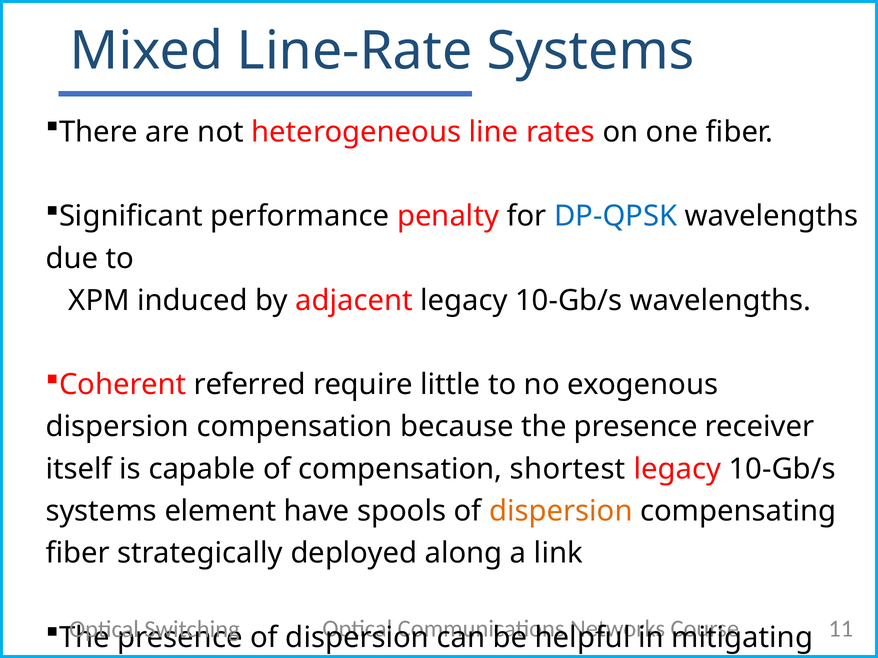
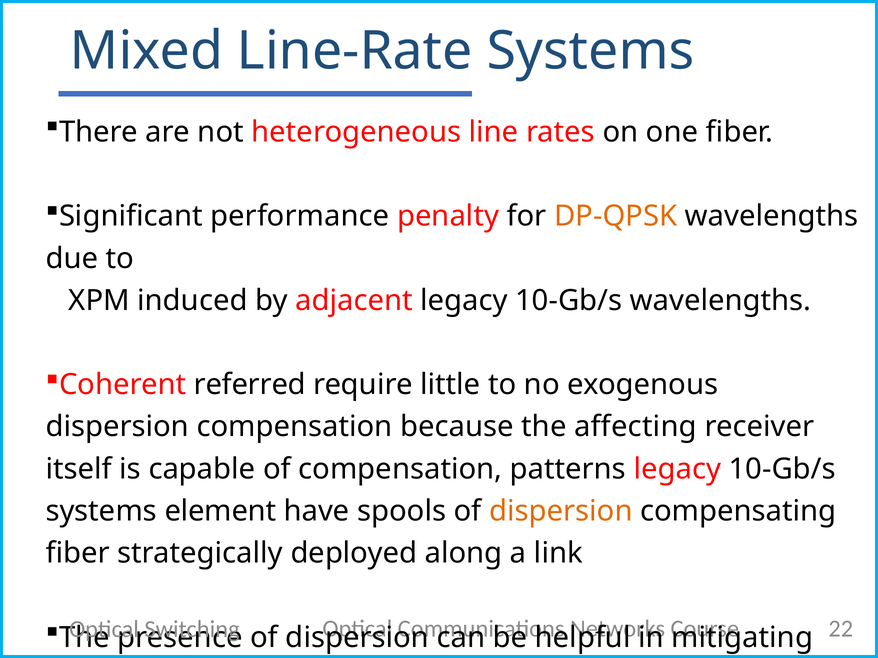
DP-QPSK colour: blue -> orange
because the presence: presence -> affecting
shortest: shortest -> patterns
11: 11 -> 22
